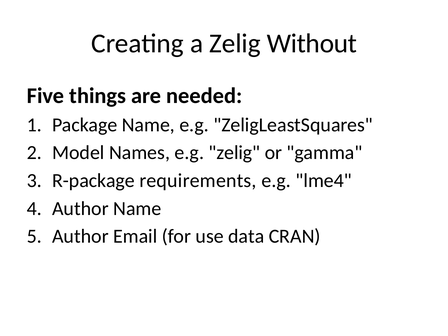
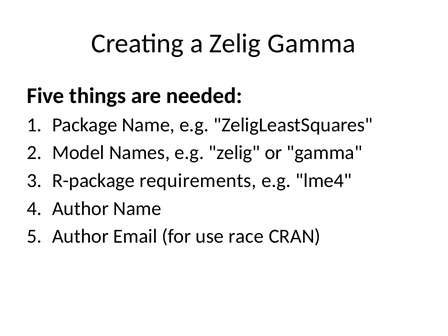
Zelig Without: Without -> Gamma
data: data -> race
